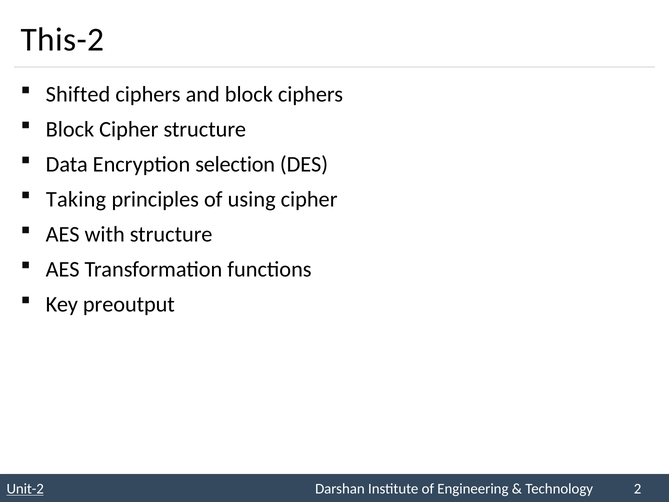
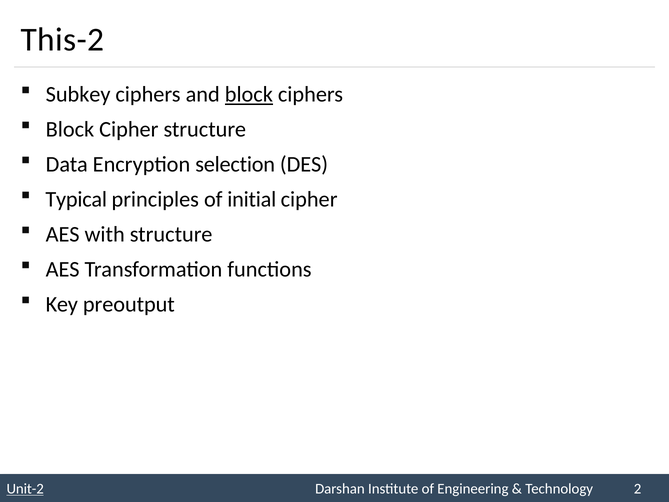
Shifted: Shifted -> Subkey
block at (249, 95) underline: none -> present
Taking: Taking -> Typical
using: using -> initial
